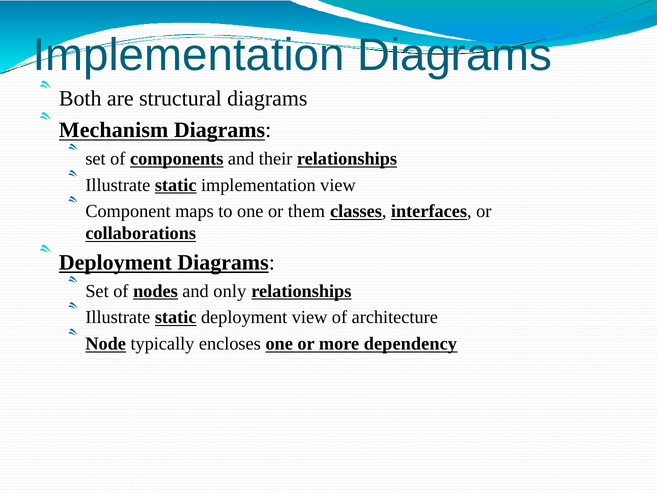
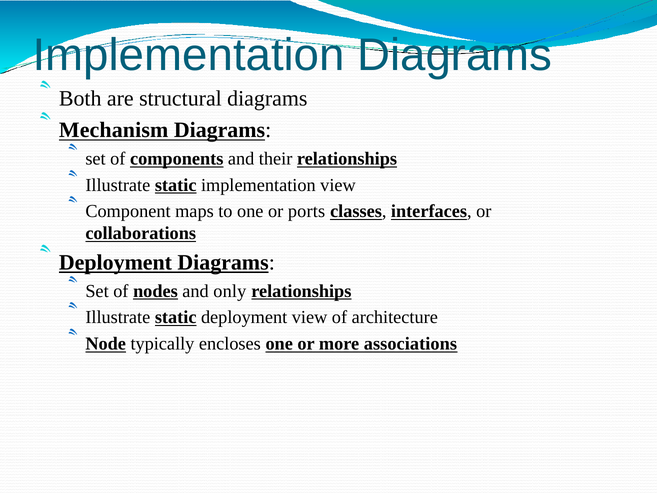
them: them -> ports
dependency: dependency -> associations
